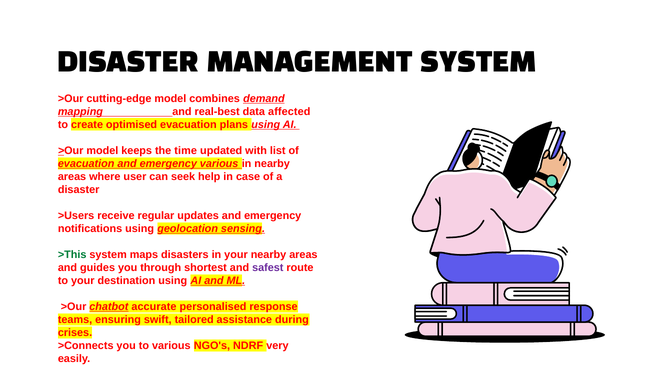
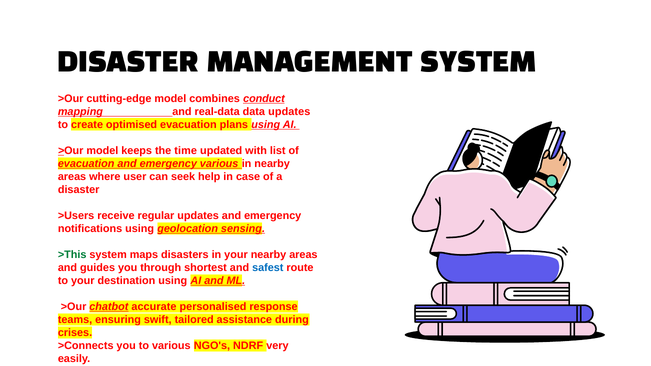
combines demand: demand -> conduct
real-best: real-best -> real-data
data affected: affected -> updates
safest colour: purple -> blue
